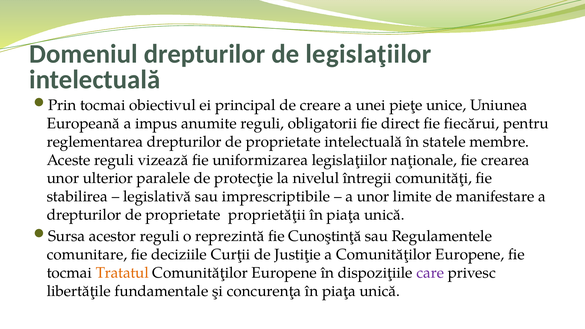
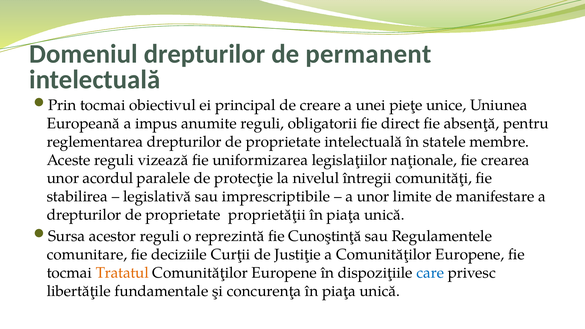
de legislaţiilor: legislaţiilor -> permanent
fiecărui: fiecărui -> absenţă
ulterior: ulterior -> acordul
care colour: purple -> blue
